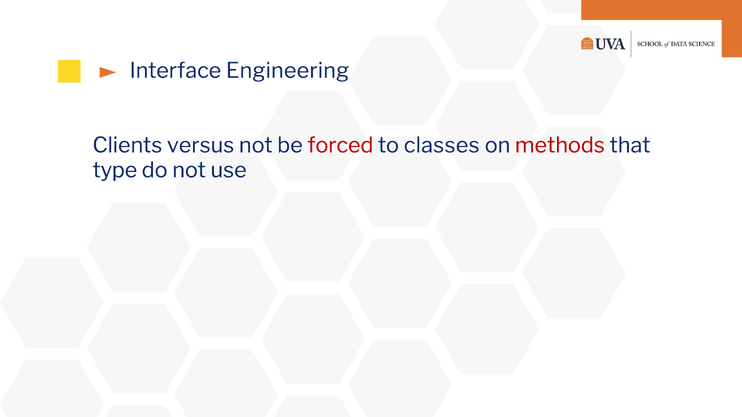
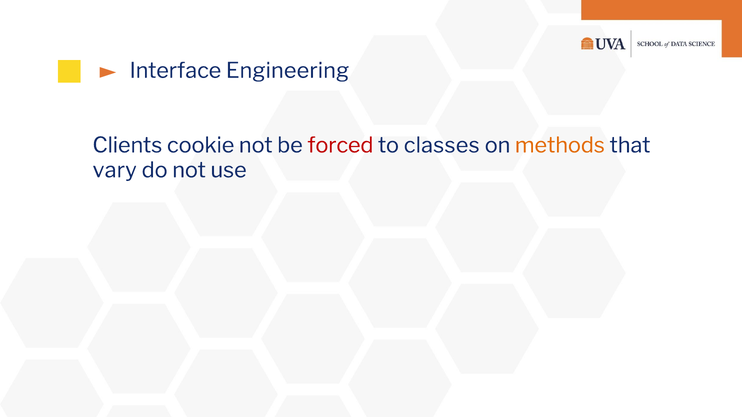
versus: versus -> cookie
methods colour: red -> orange
type: type -> vary
